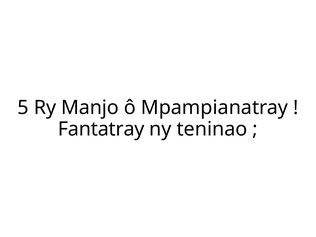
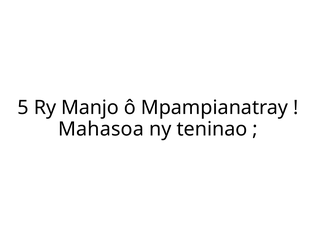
Fantatray: Fantatray -> Mahasoa
